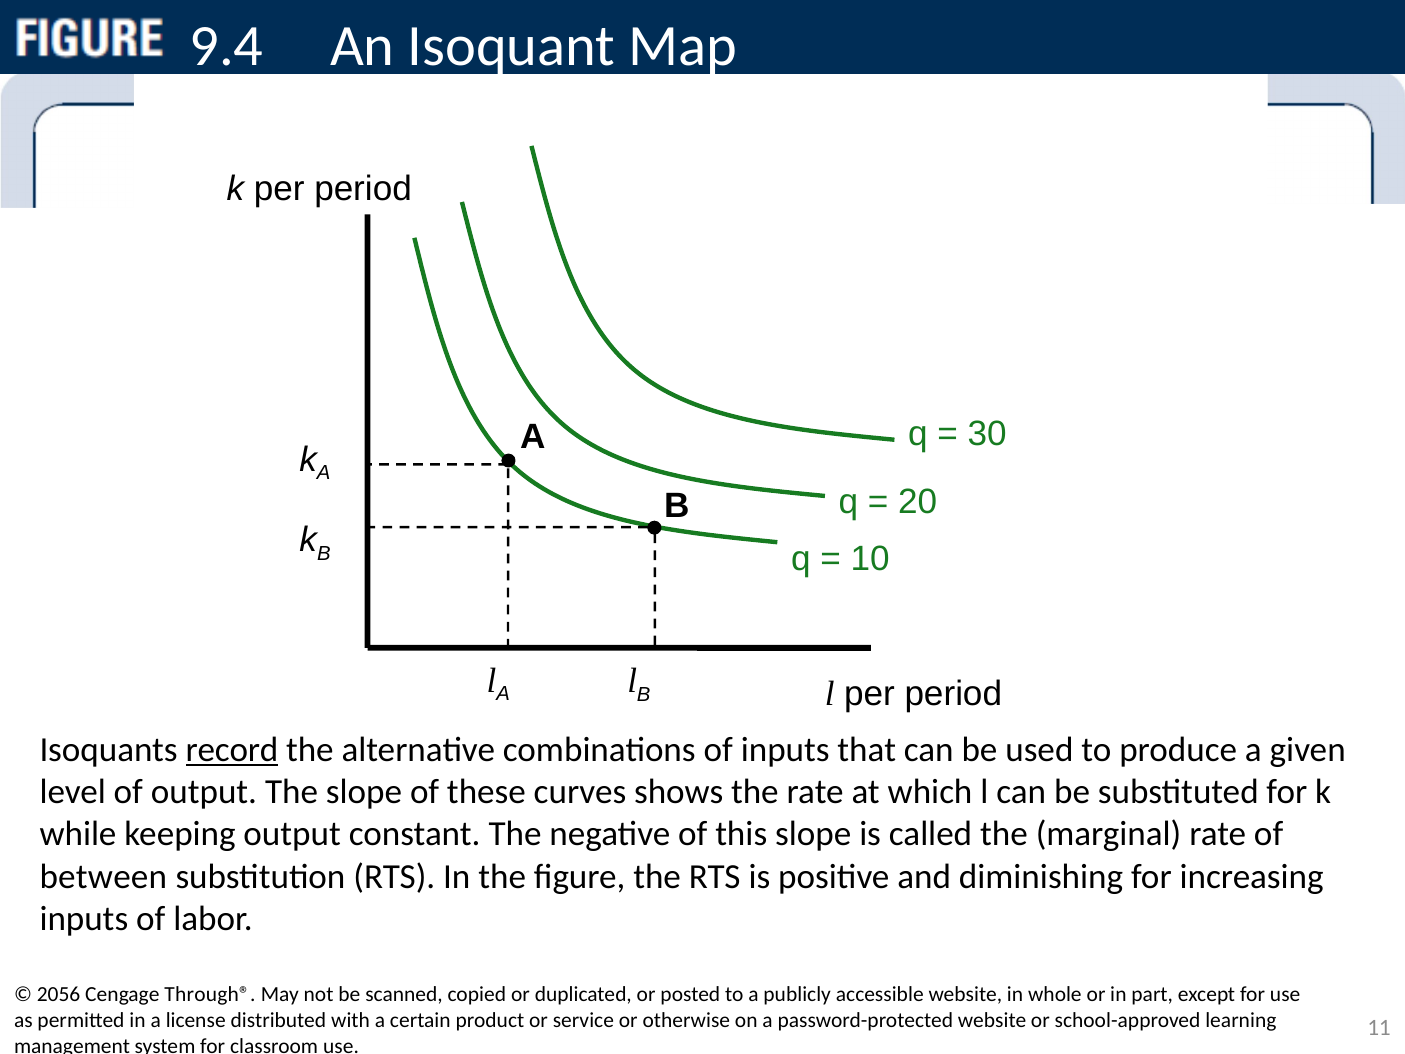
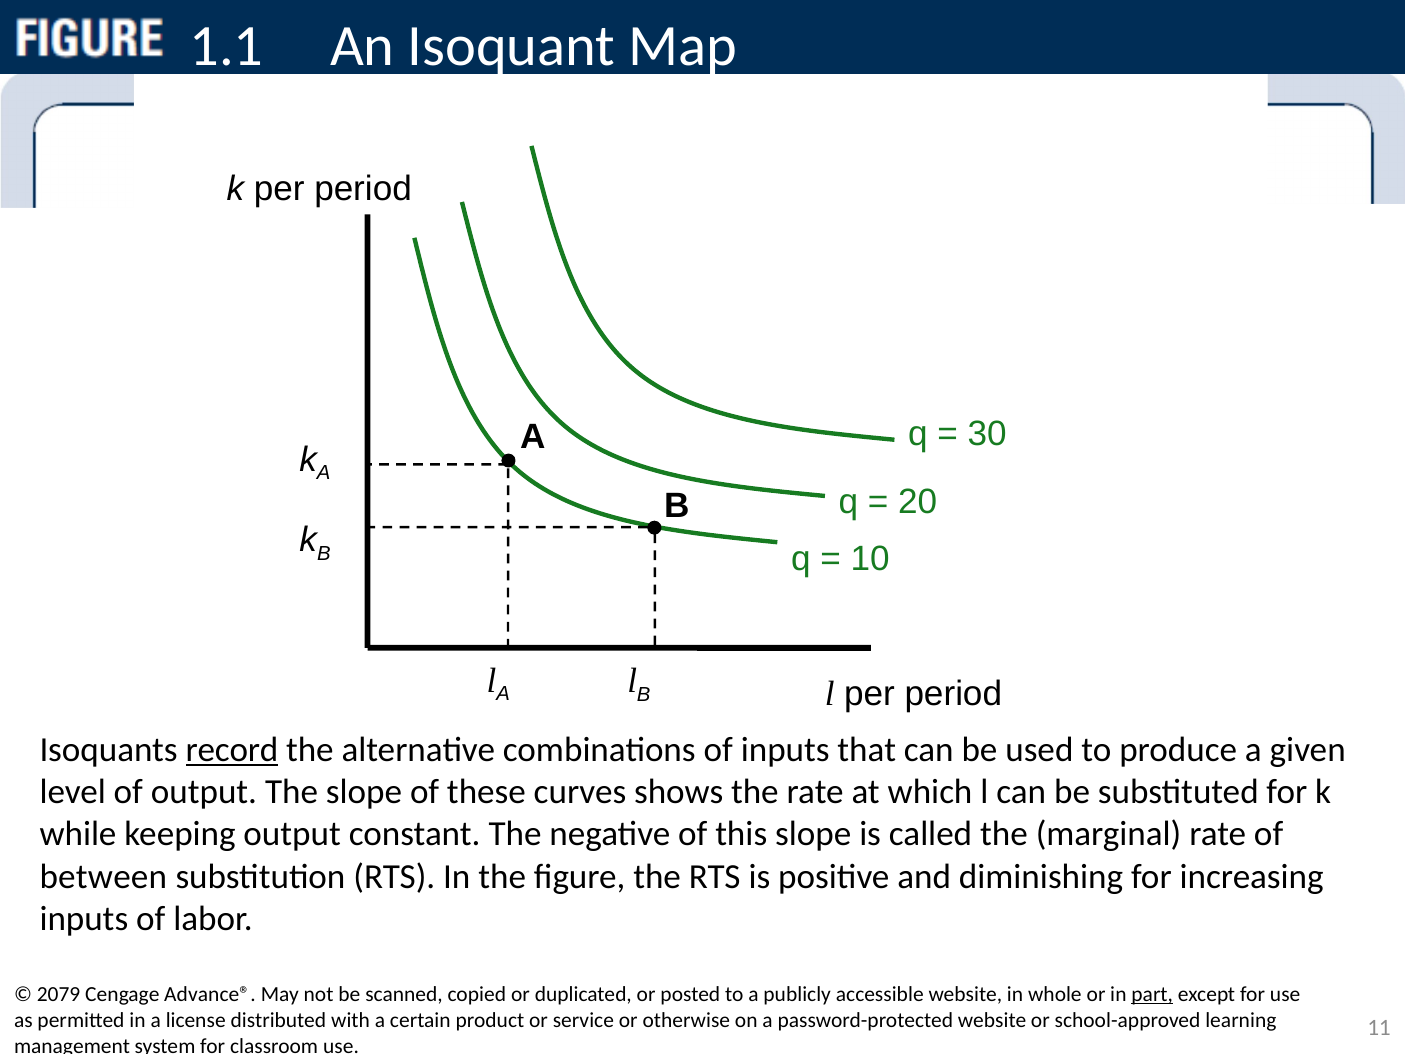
9.4: 9.4 -> 1.1
2056: 2056 -> 2079
Through®: Through® -> Advance®
part underline: none -> present
